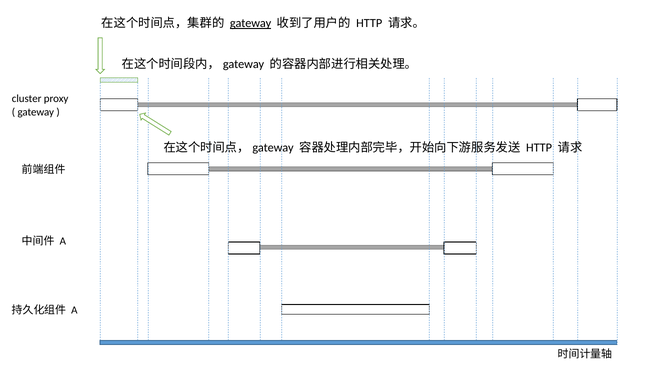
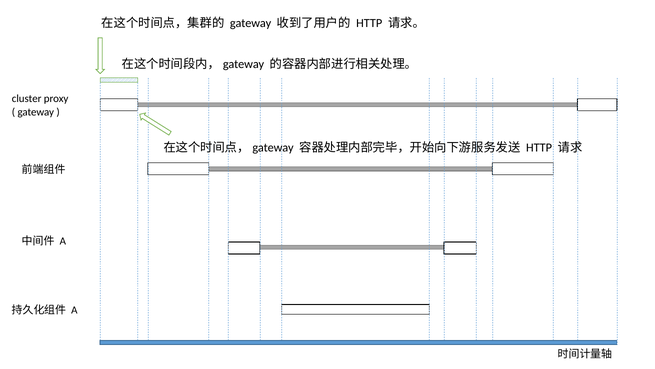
gateway at (251, 23) underline: present -> none
